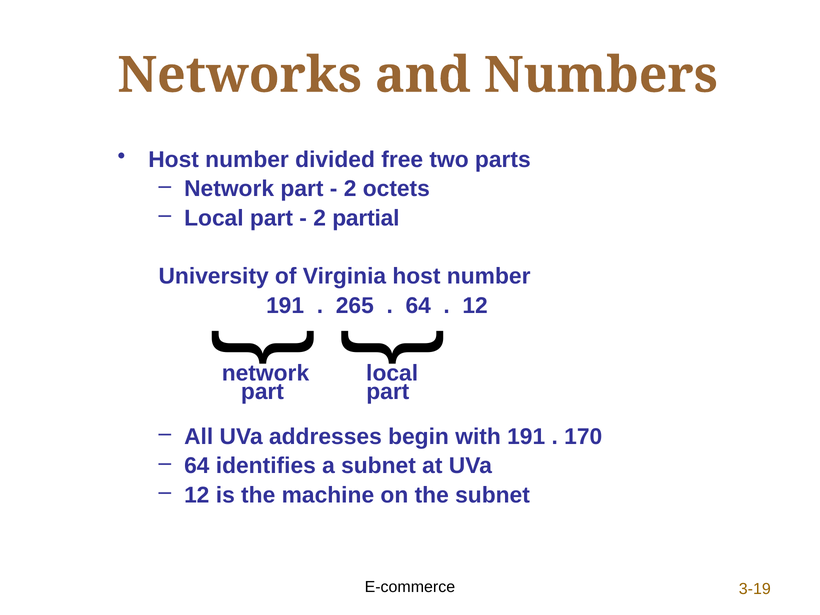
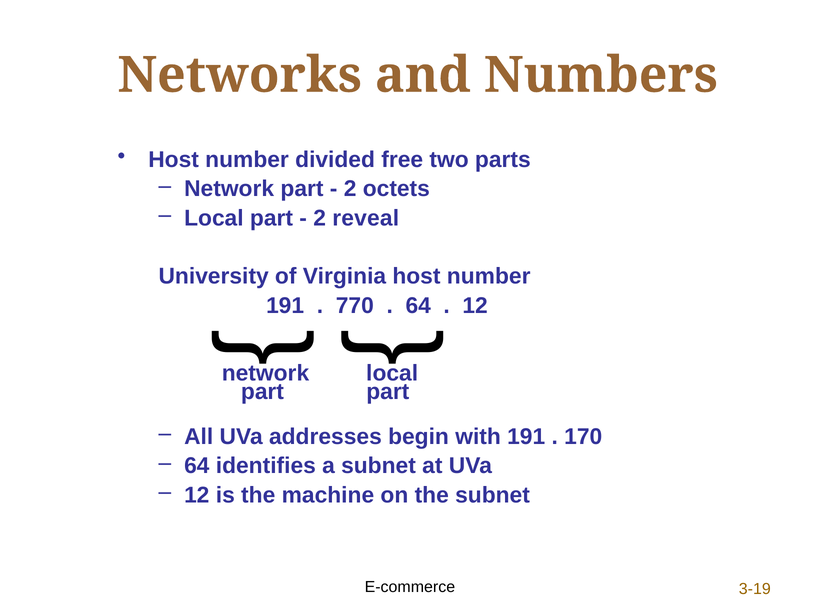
partial: partial -> reveal
265: 265 -> 770
